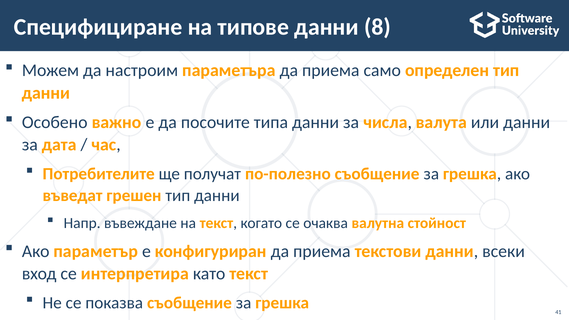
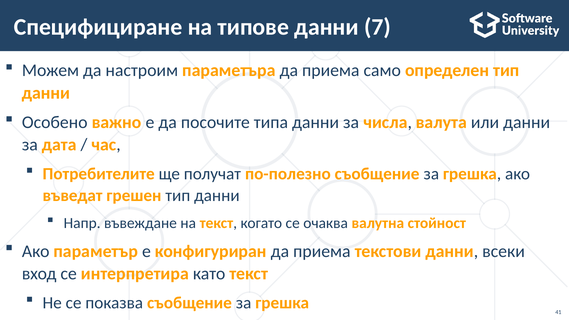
8: 8 -> 7
